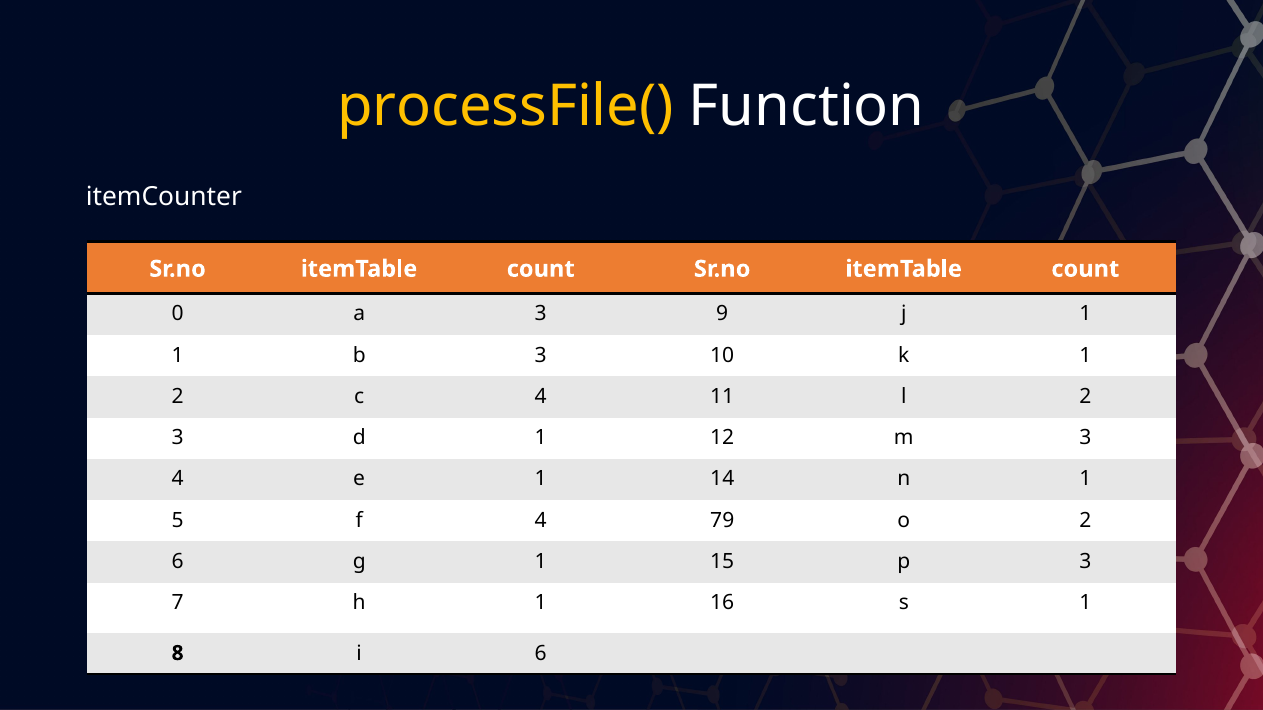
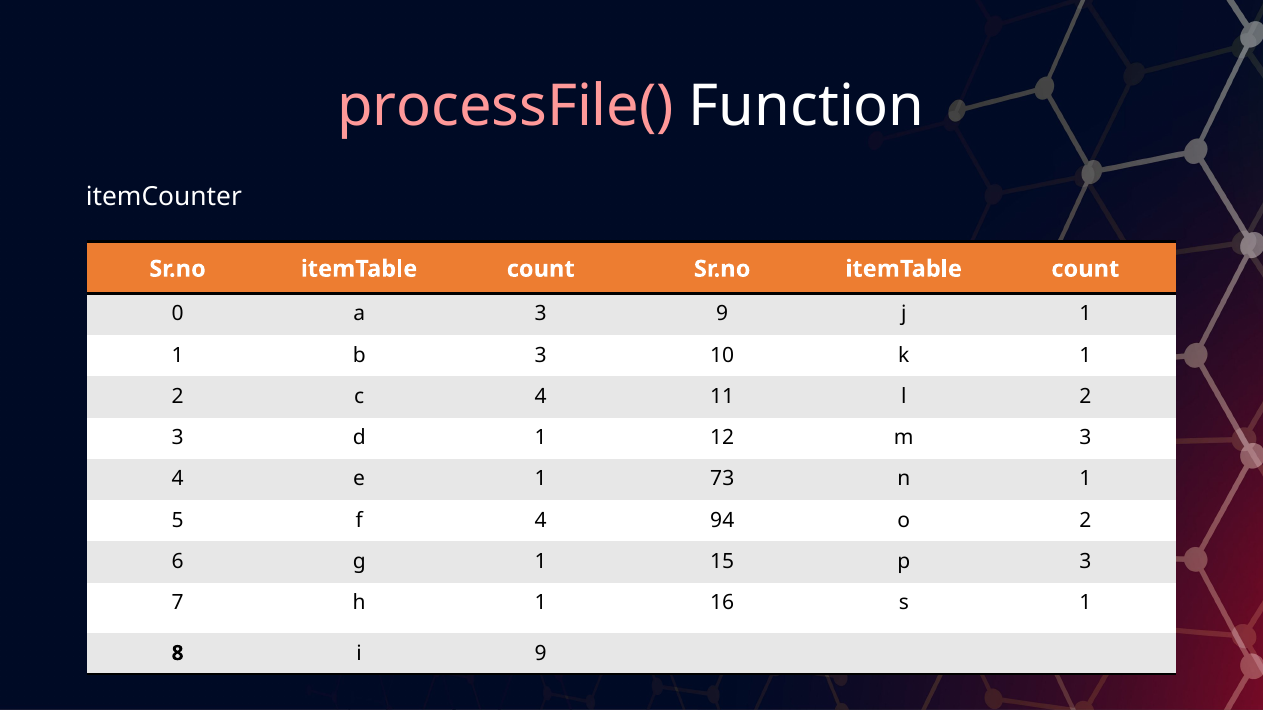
processFile( colour: yellow -> pink
14: 14 -> 73
79: 79 -> 94
i 6: 6 -> 9
